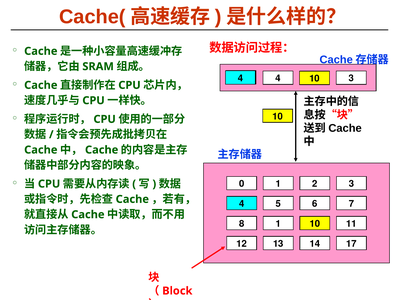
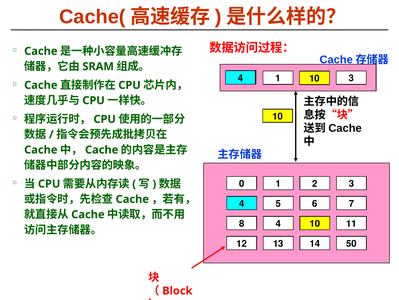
4 at (278, 78): 4 -> 1
8 1: 1 -> 4
17: 17 -> 50
